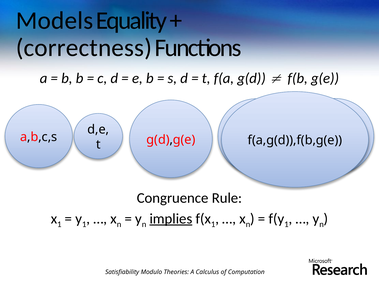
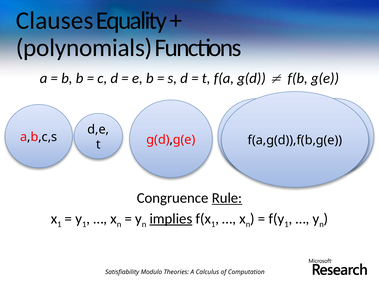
Models: Models -> Clauses
correctness: correctness -> polynomials
Rule underline: none -> present
